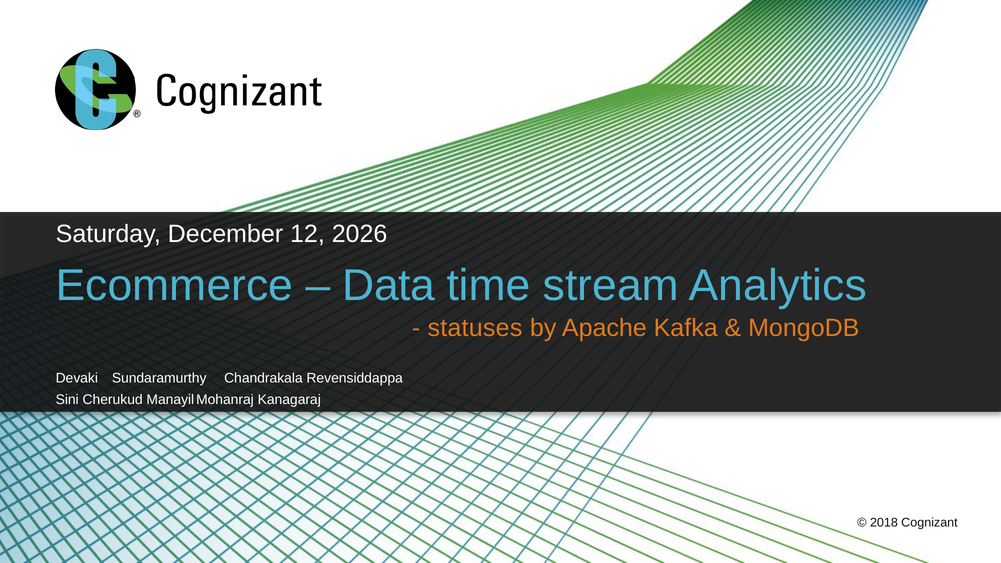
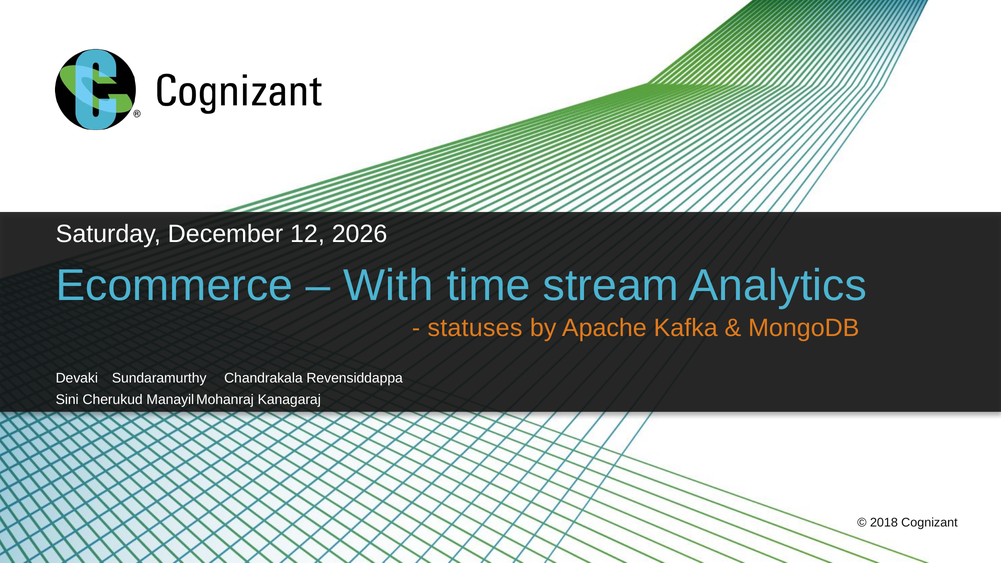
Data: Data -> With
